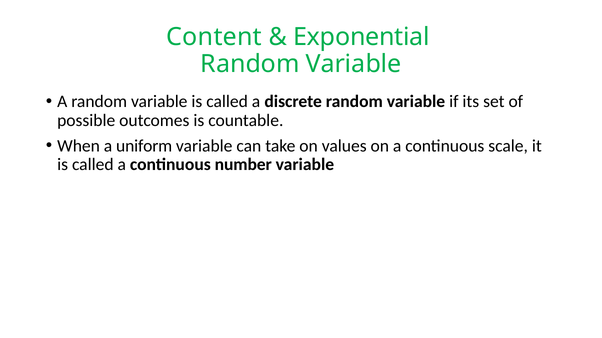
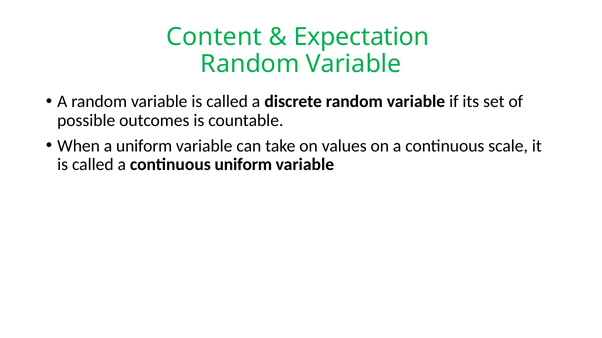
Exponential: Exponential -> Expectation
continuous number: number -> uniform
